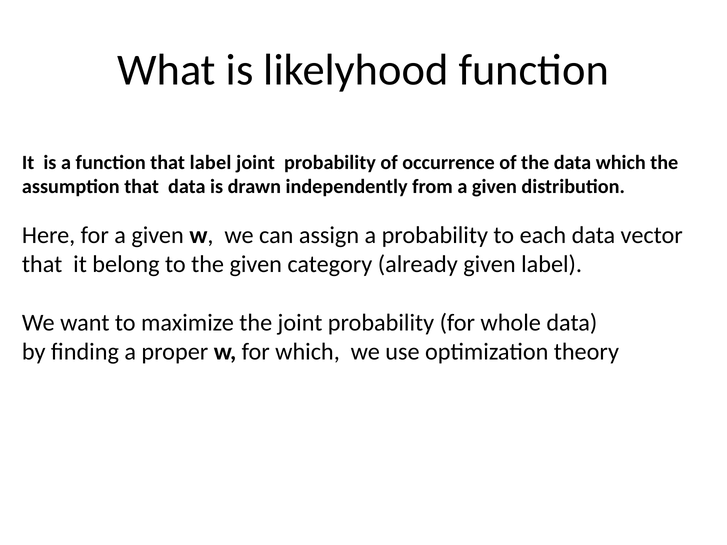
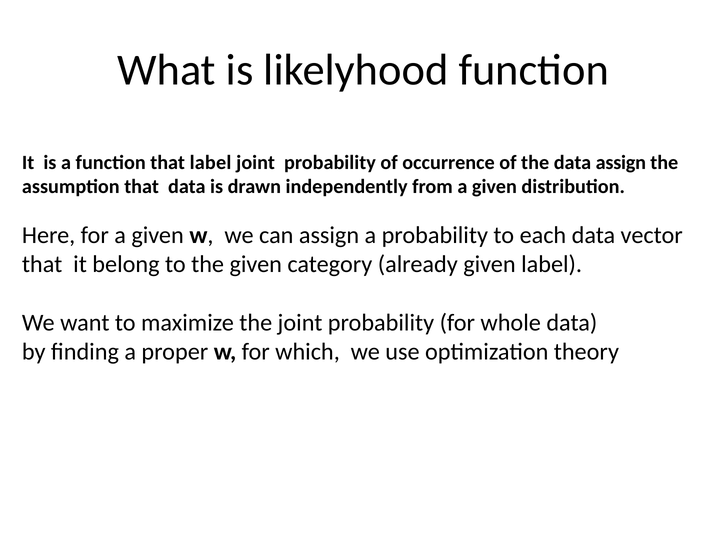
data which: which -> assign
